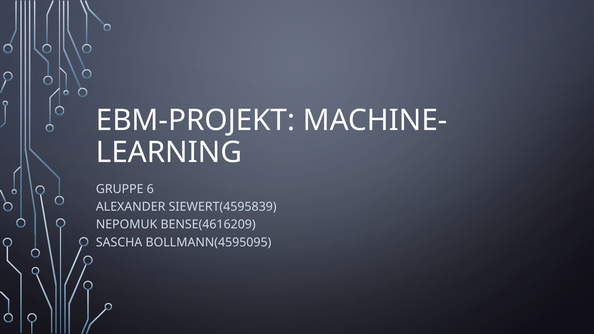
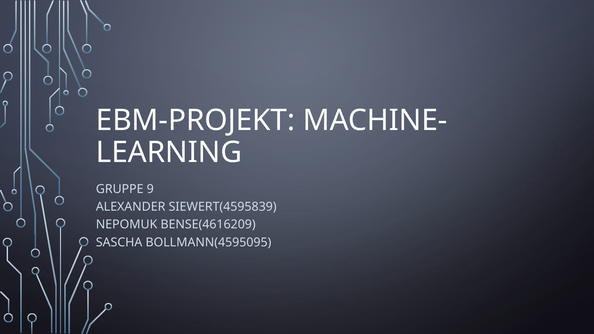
6: 6 -> 9
